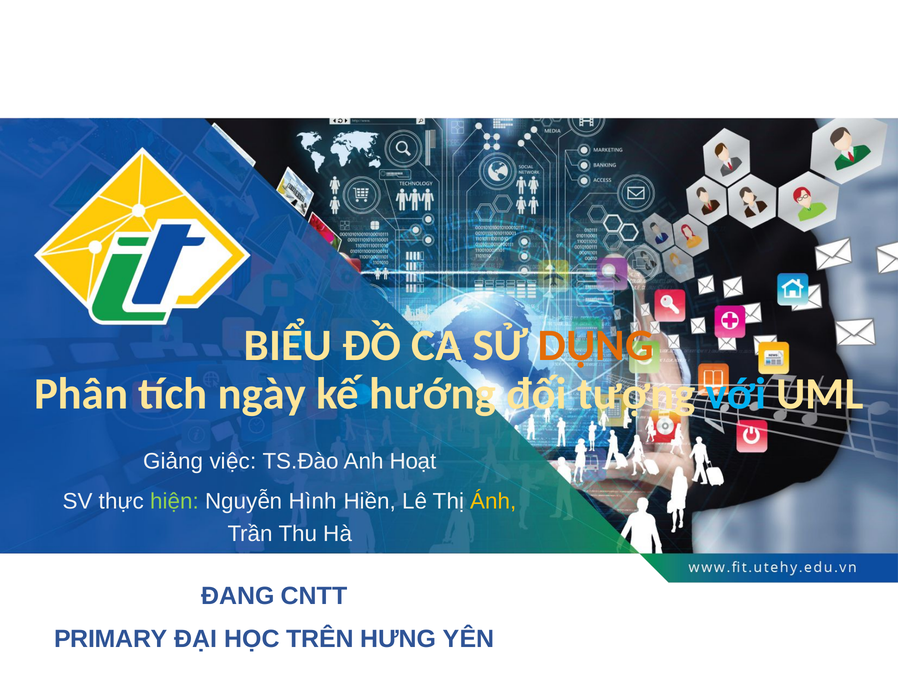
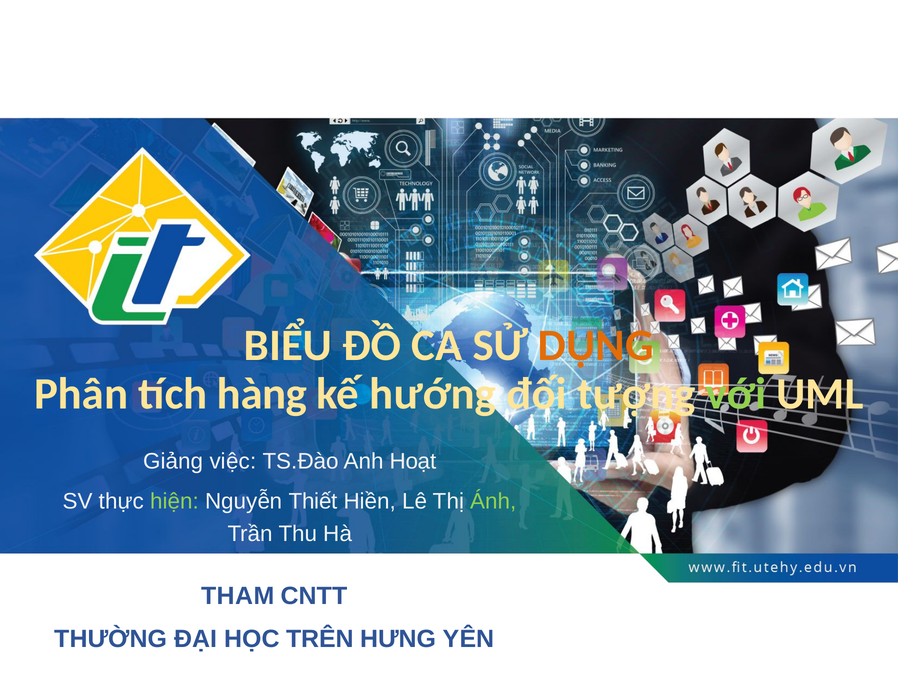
ngày: ngày -> hàng
với colour: light blue -> light green
Hình: Hình -> Thiết
Ánh colour: yellow -> light green
ĐANG: ĐANG -> THAM
PRIMARY: PRIMARY -> THƯỜNG
